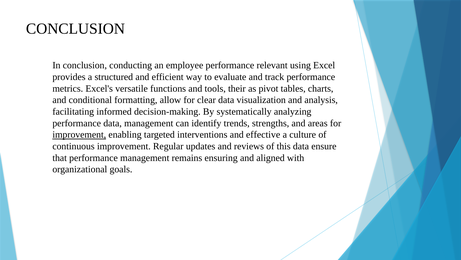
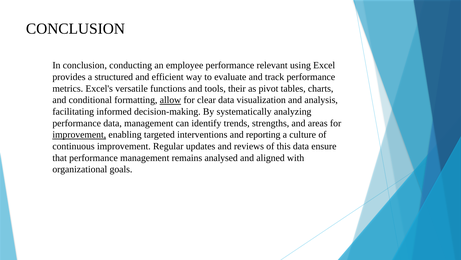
allow underline: none -> present
effective: effective -> reporting
ensuring: ensuring -> analysed
